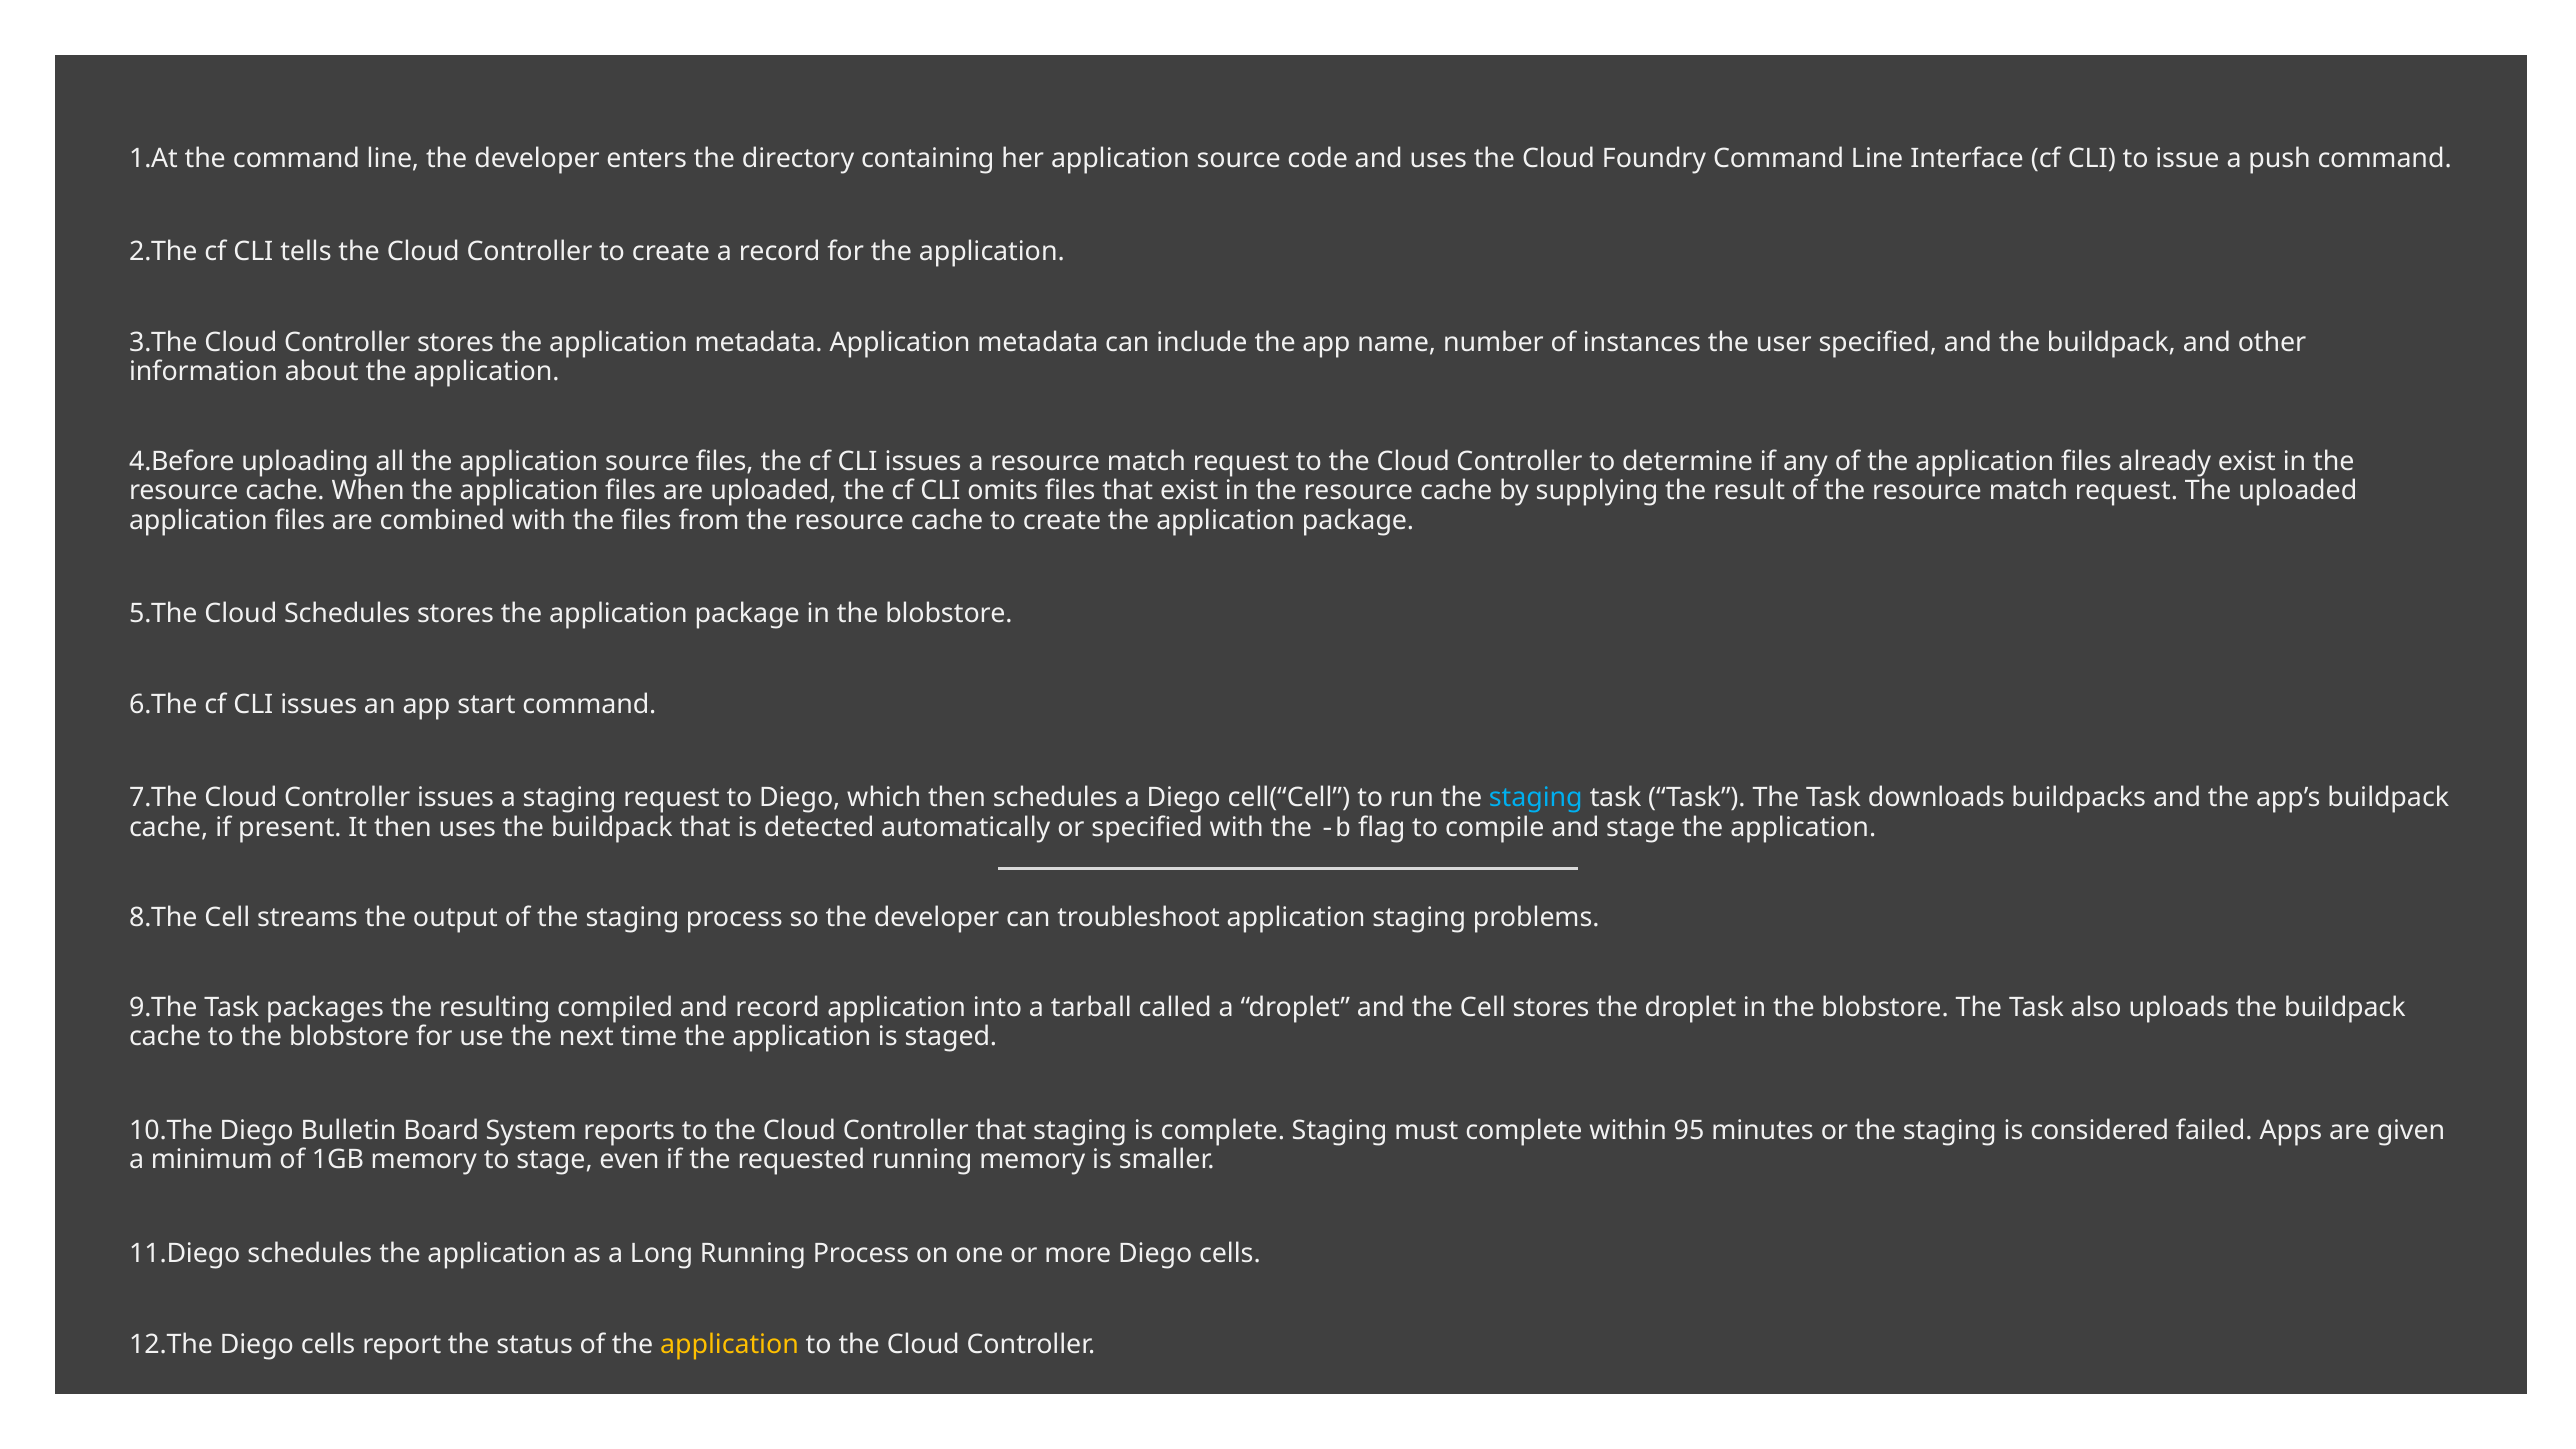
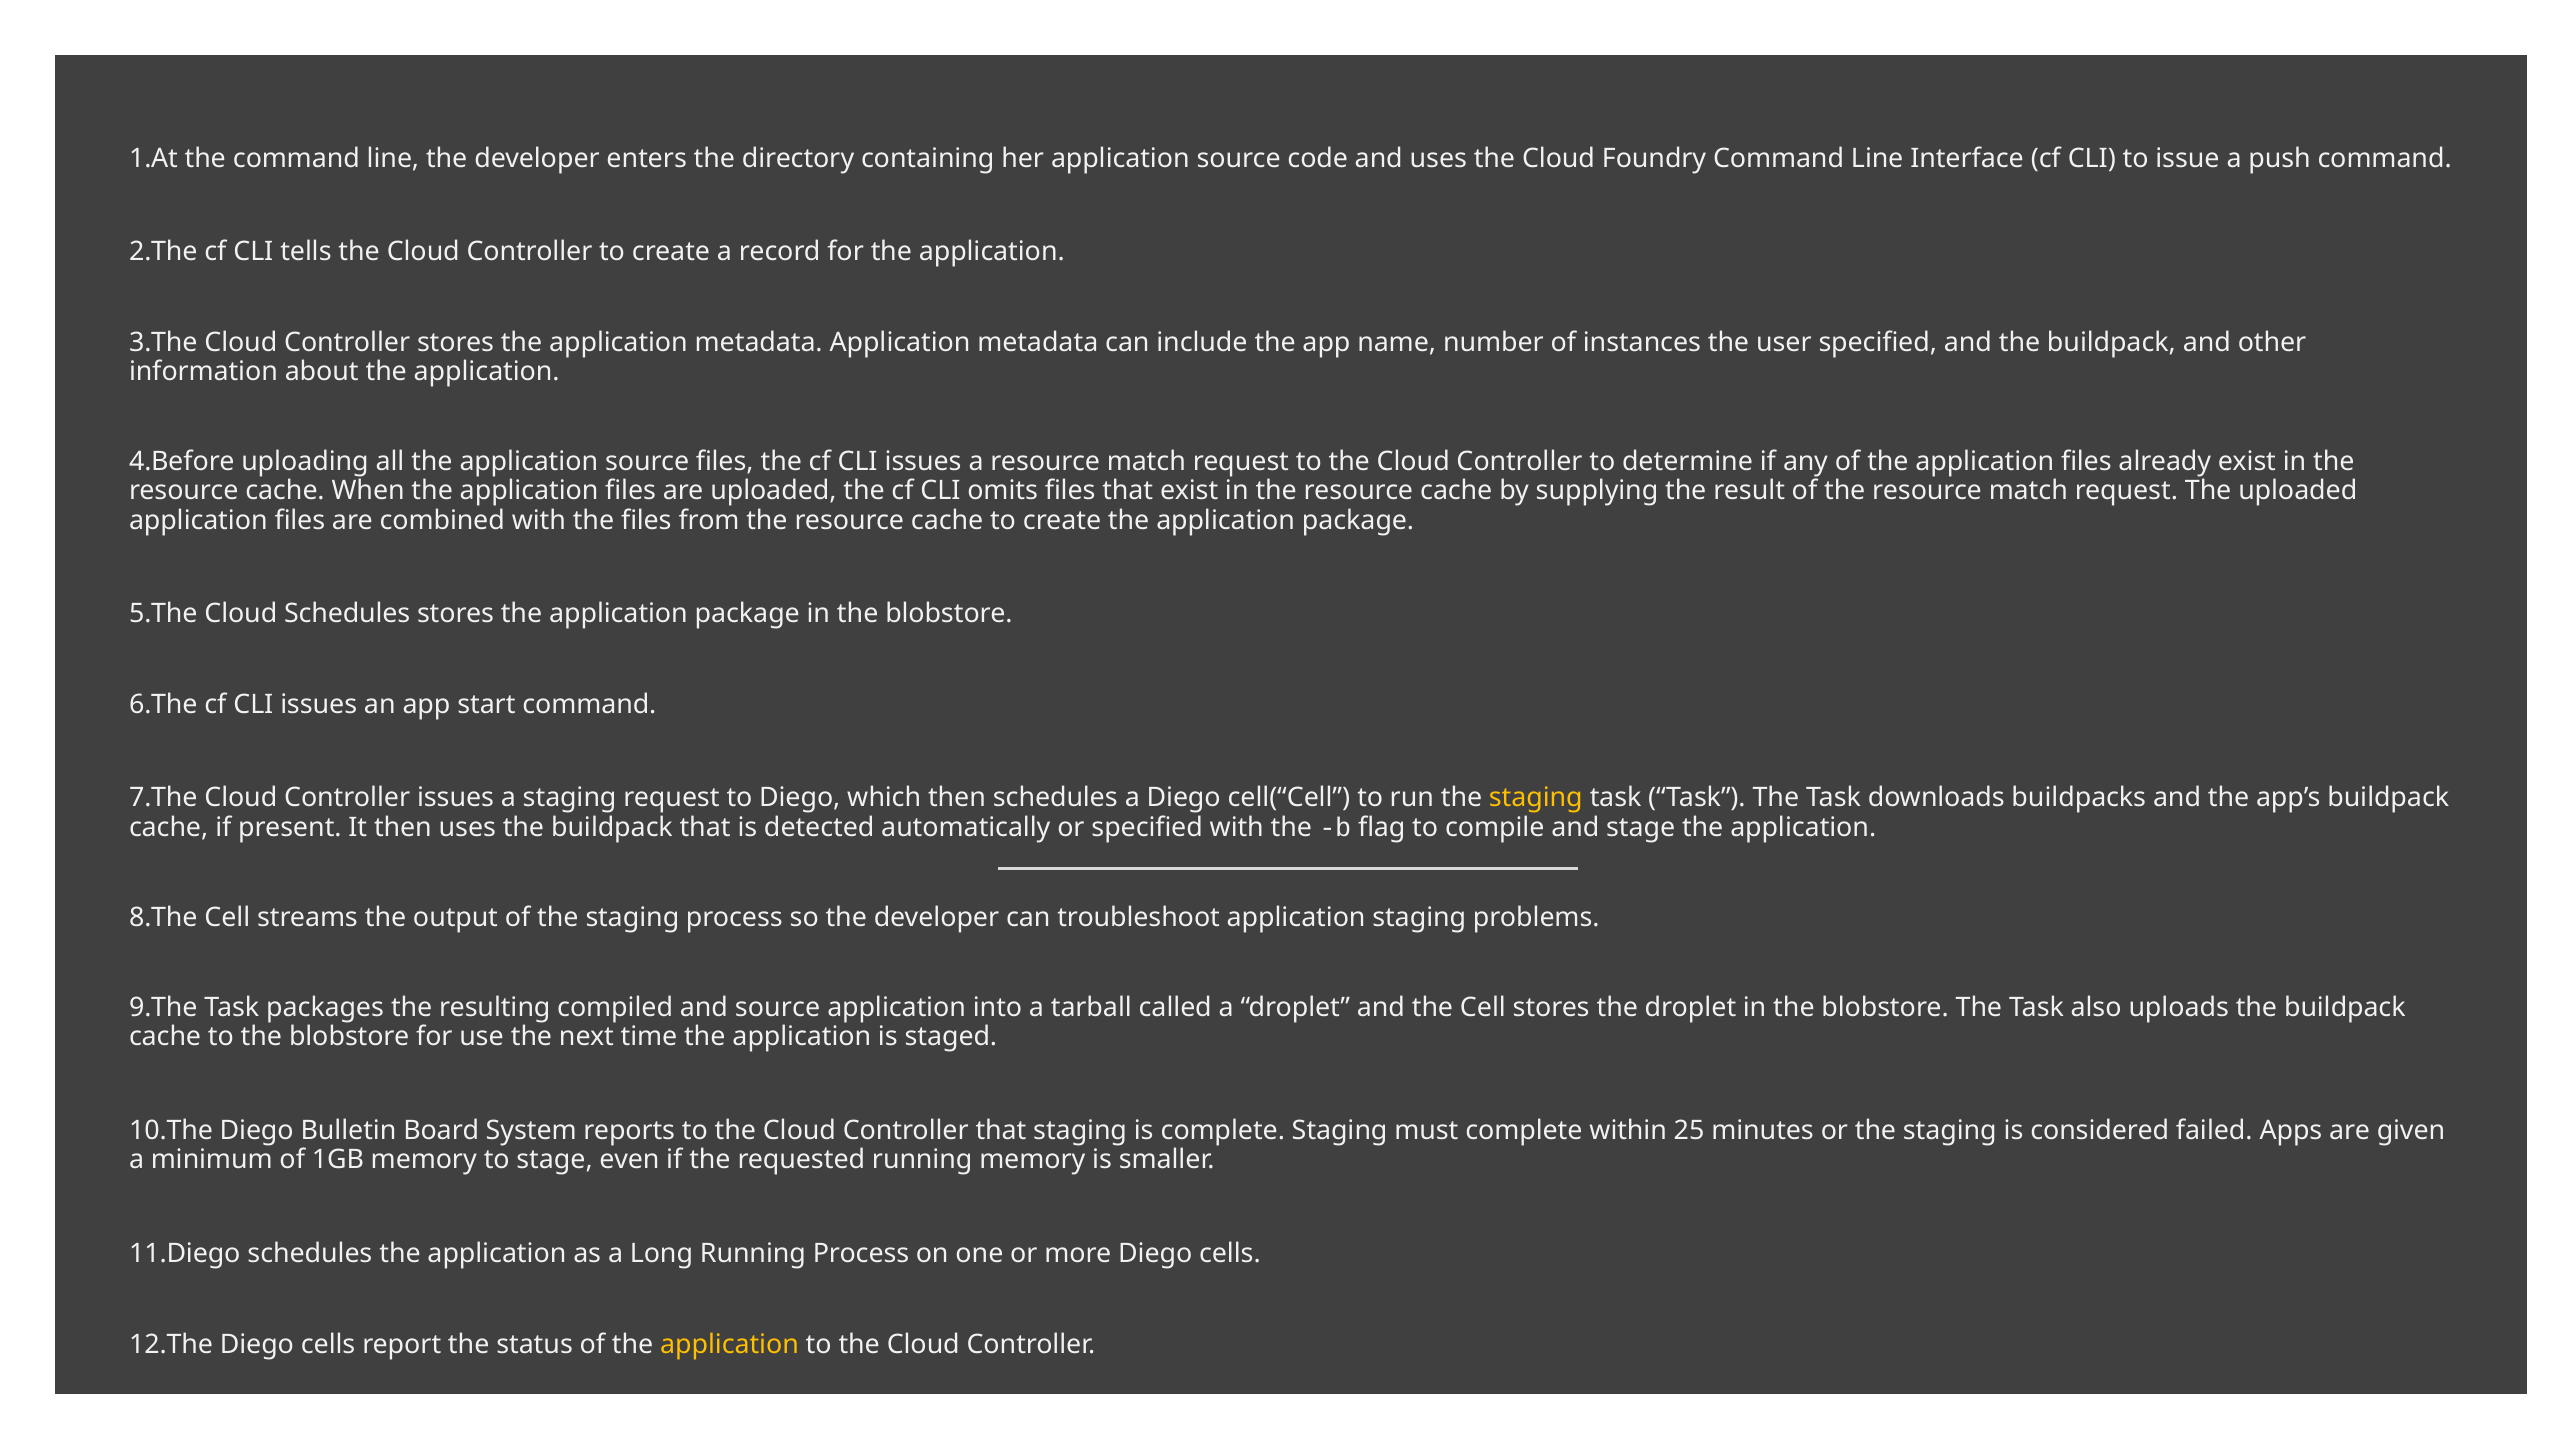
staging at (1536, 798) colour: light blue -> yellow
and record: record -> source
95: 95 -> 25
